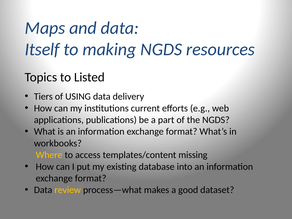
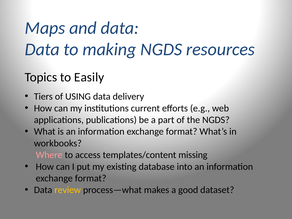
Itself at (42, 49): Itself -> Data
Listed: Listed -> Easily
Where colour: yellow -> pink
